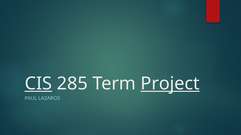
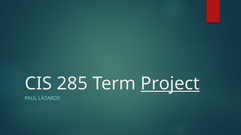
CIS underline: present -> none
